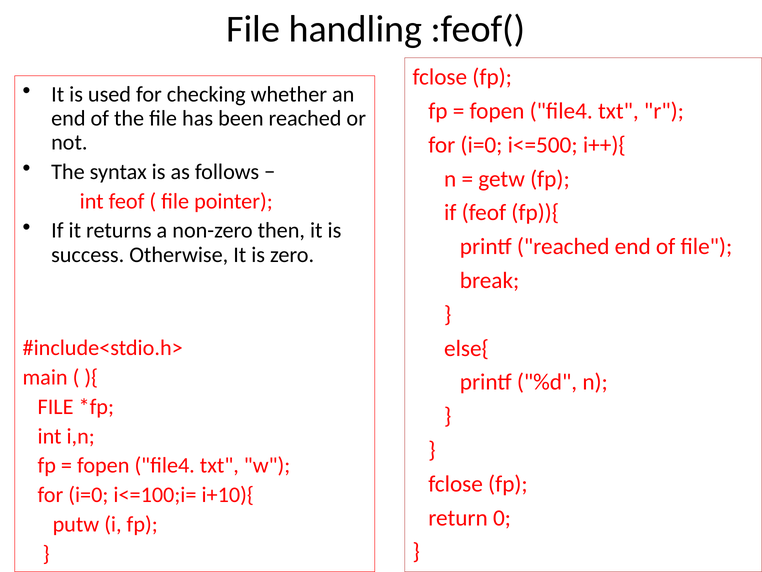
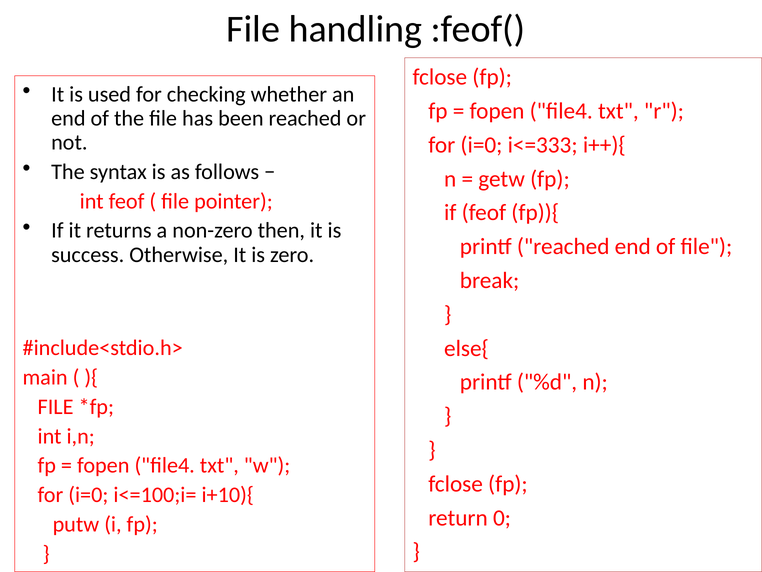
i<=500: i<=500 -> i<=333
